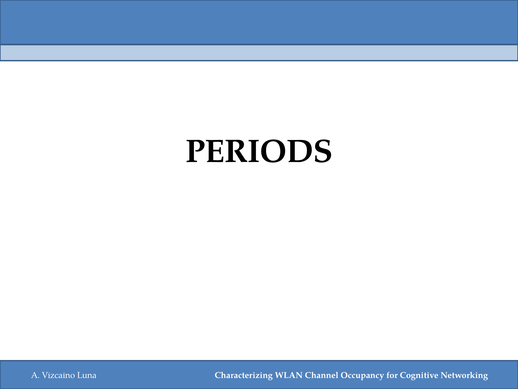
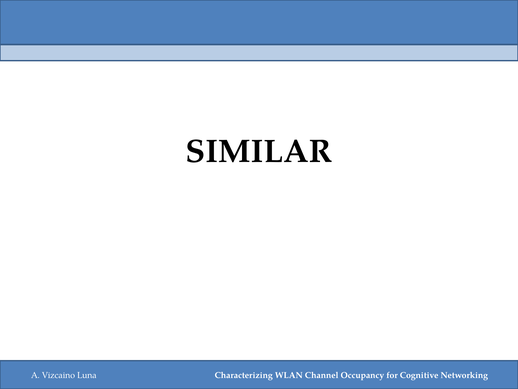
PERIODS: PERIODS -> SIMILAR
